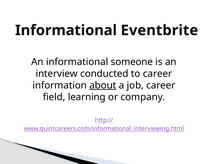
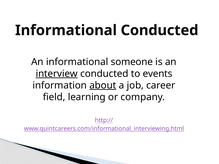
Informational Eventbrite: Eventbrite -> Conducted
interview underline: none -> present
to career: career -> events
